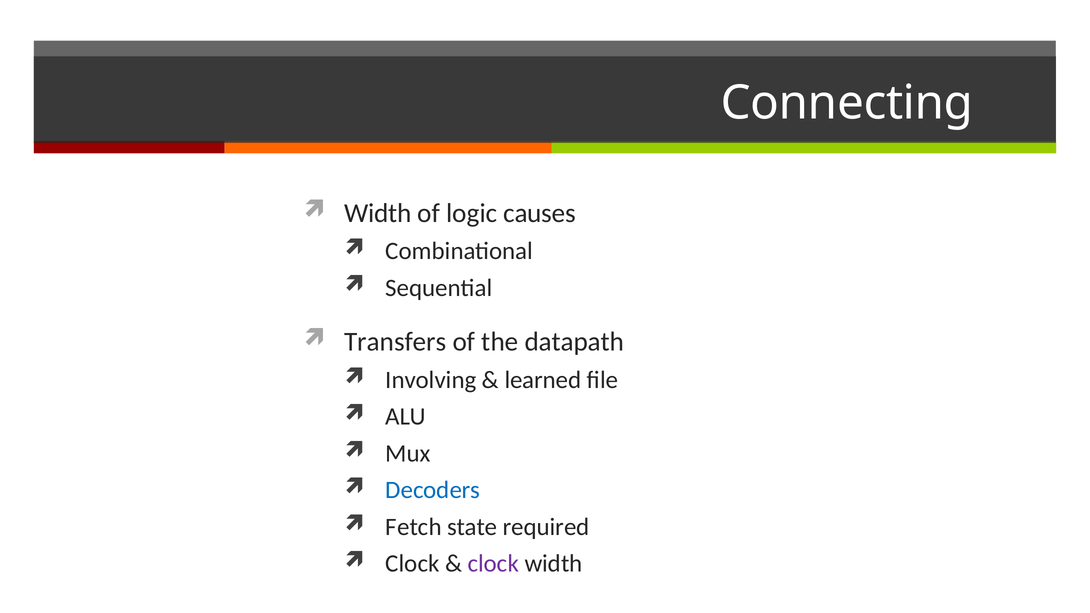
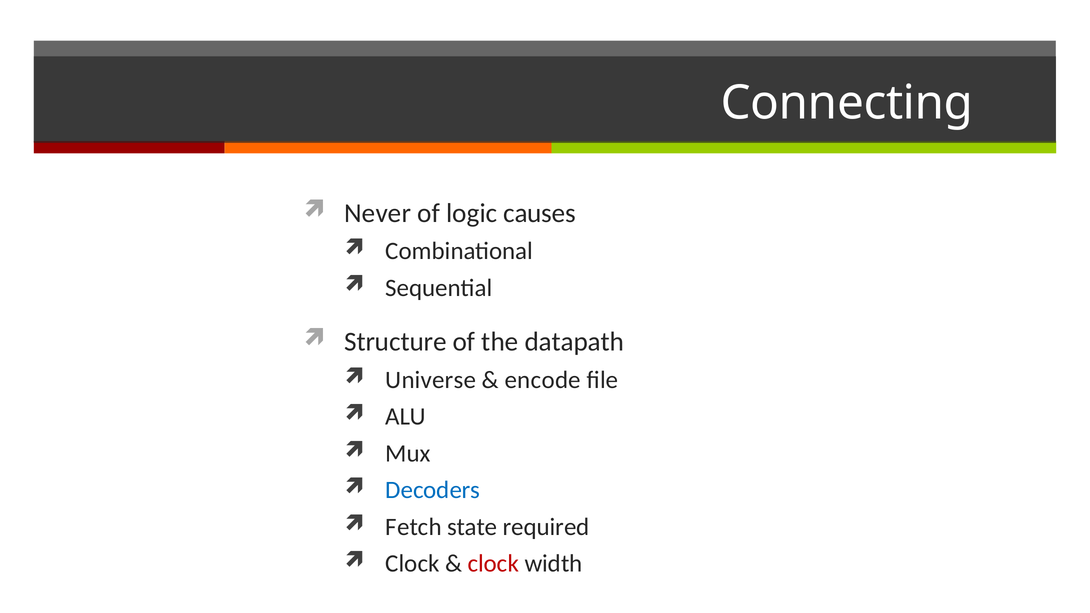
Width at (378, 213): Width -> Never
Transfers: Transfers -> Structure
Involving: Involving -> Universe
learned: learned -> encode
clock at (493, 564) colour: purple -> red
